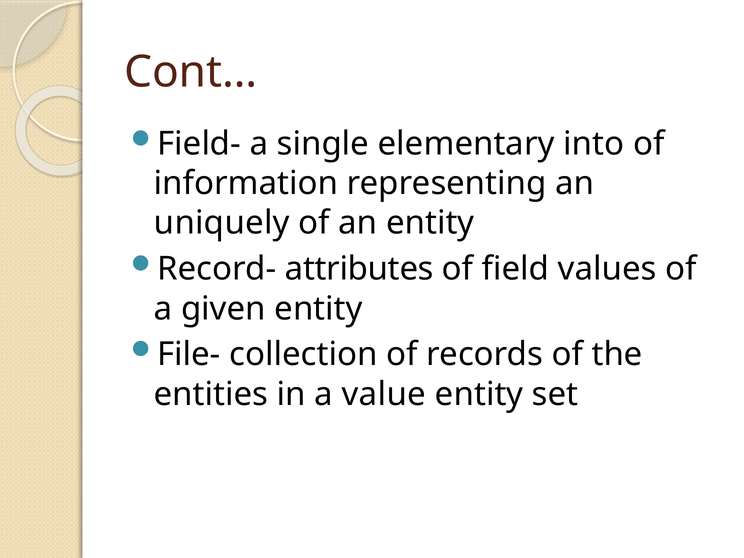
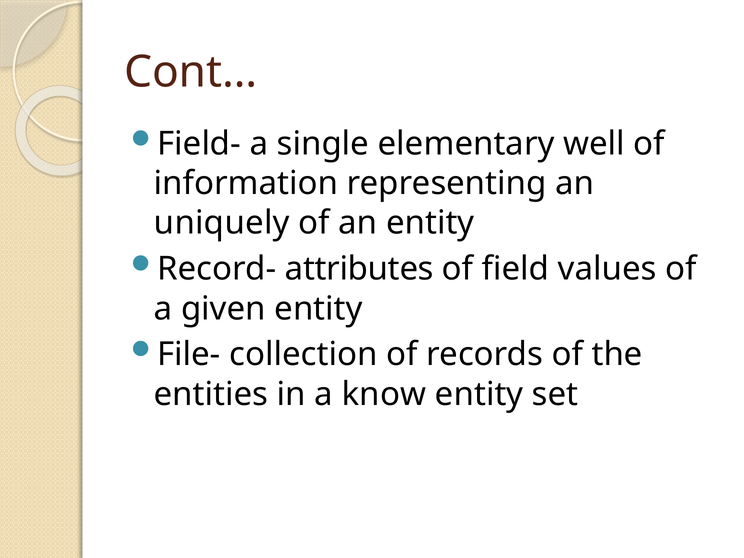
into: into -> well
value: value -> know
